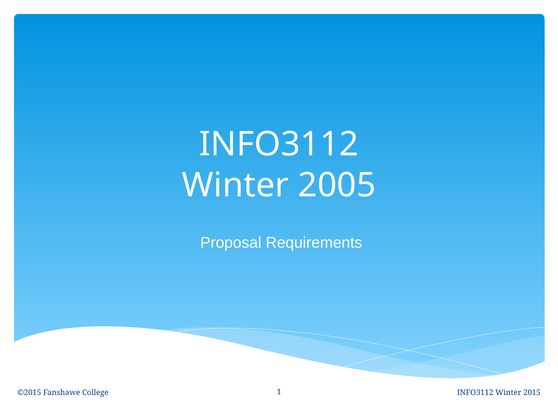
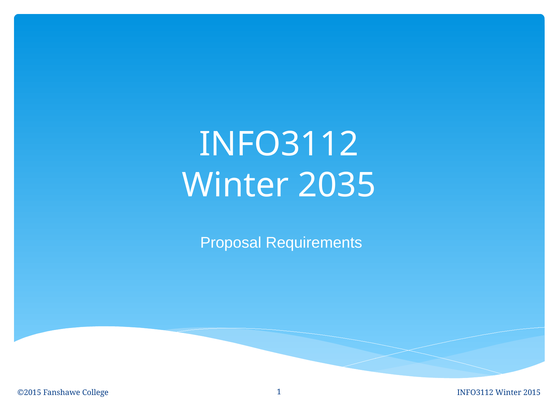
2005: 2005 -> 2035
